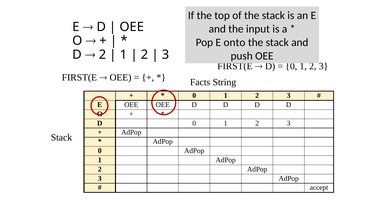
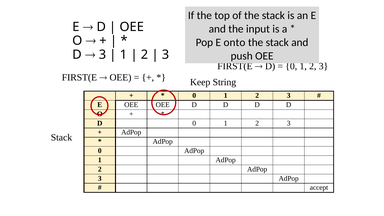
2 at (102, 55): 2 -> 3
Facts: Facts -> Keep
